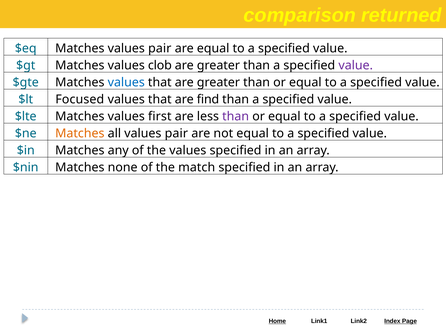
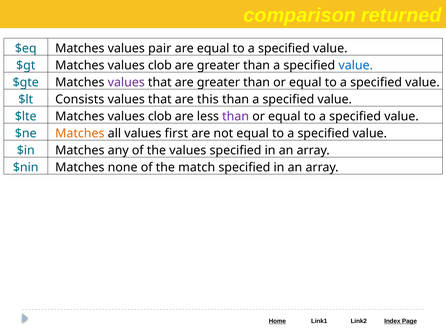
value at (356, 65) colour: purple -> blue
values at (126, 82) colour: blue -> purple
Focused: Focused -> Consists
find: find -> this
$lte Matches values first: first -> clob
all values pair: pair -> first
